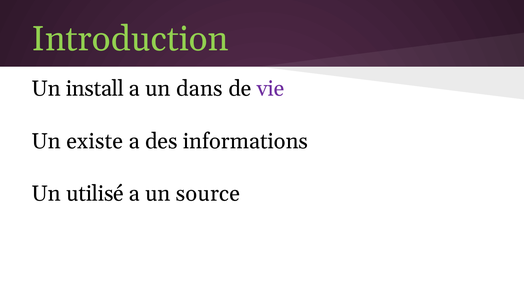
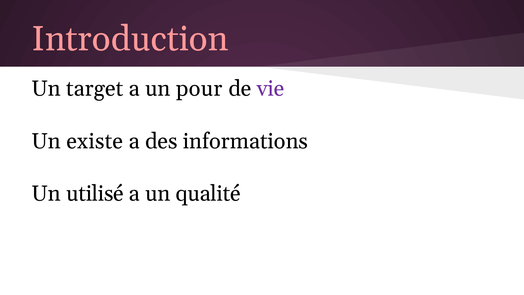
Introduction colour: light green -> pink
install: install -> target
dans: dans -> pour
source: source -> qualité
